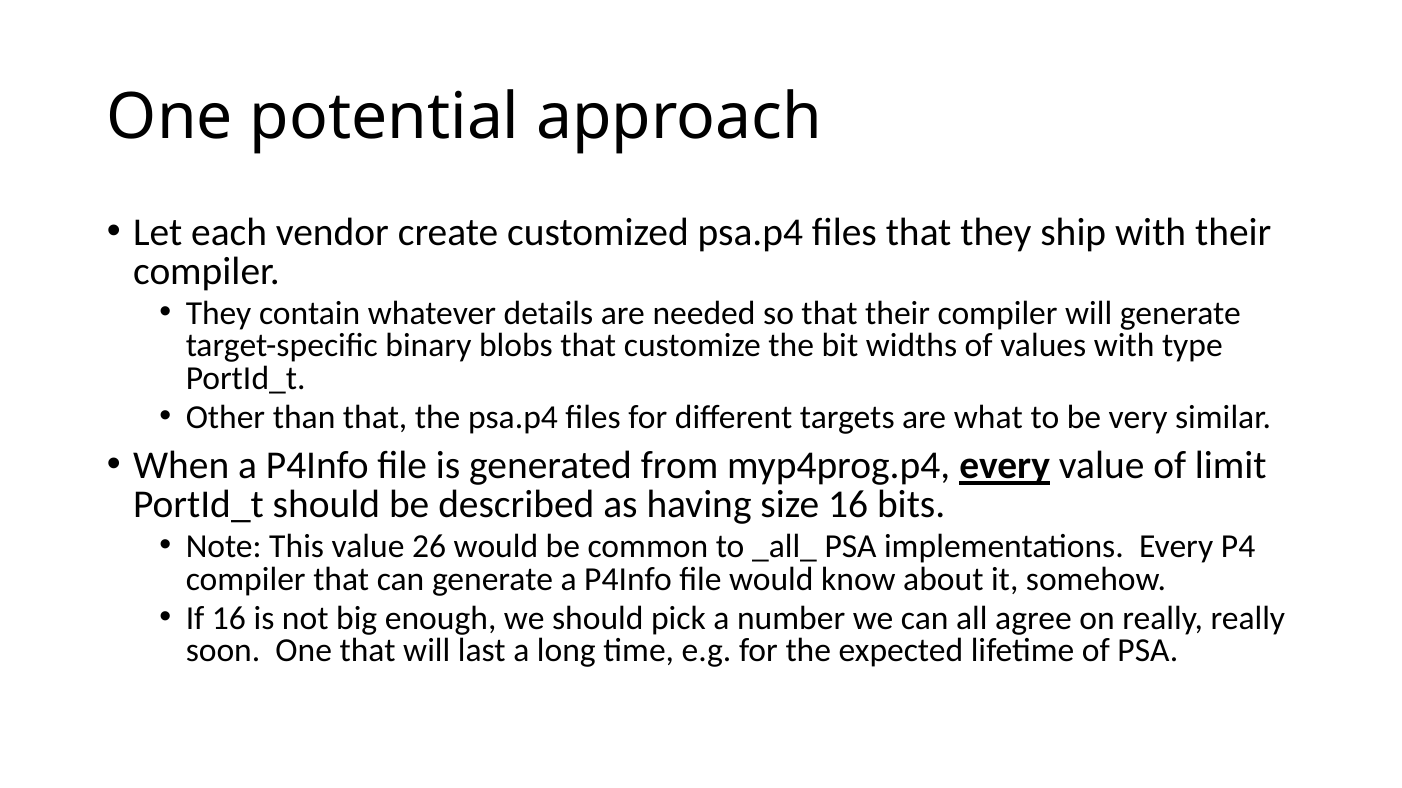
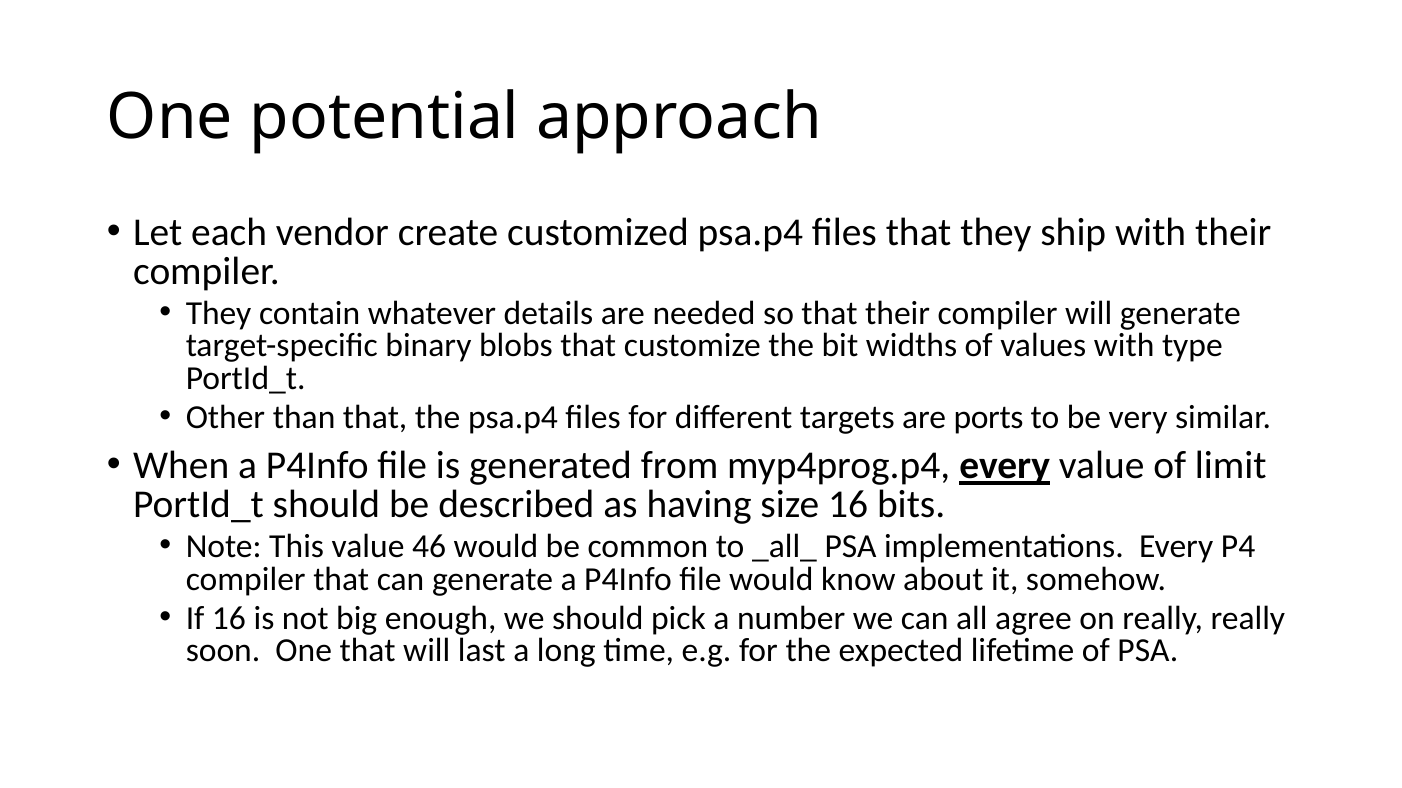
what: what -> ports
26: 26 -> 46
